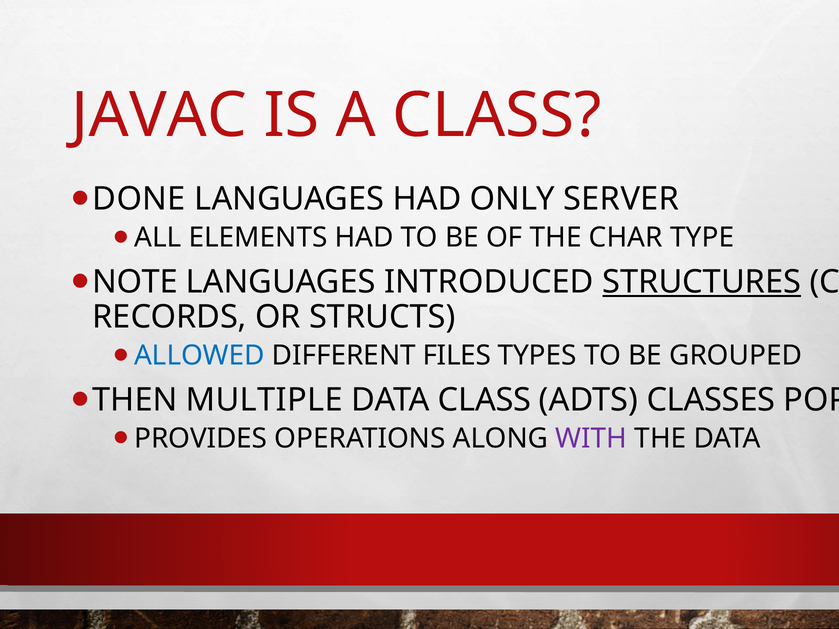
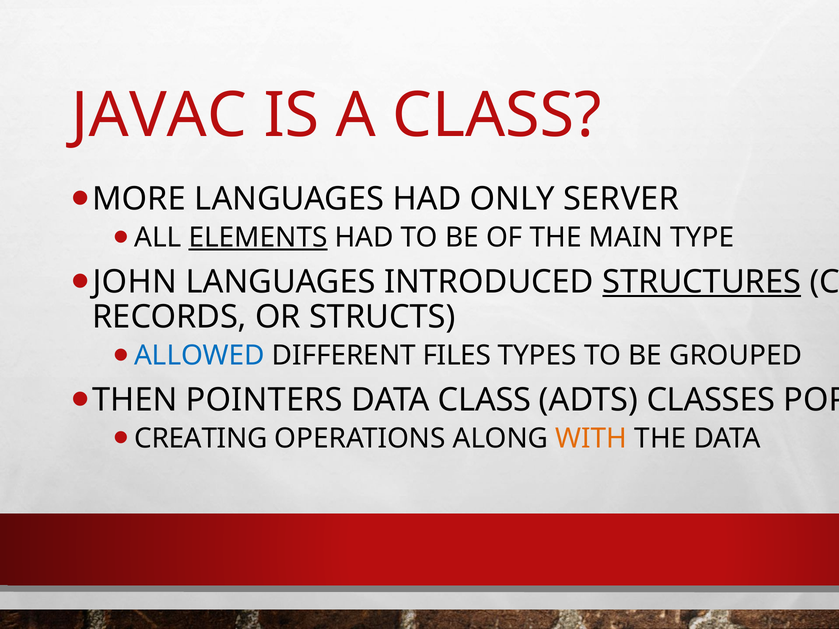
DONE: DONE -> MORE
ELEMENTS underline: none -> present
CHAR: CHAR -> MAIN
NOTE: NOTE -> JOHN
MULTIPLE: MULTIPLE -> POINTERS
PROVIDES: PROVIDES -> CREATING
WITH colour: purple -> orange
